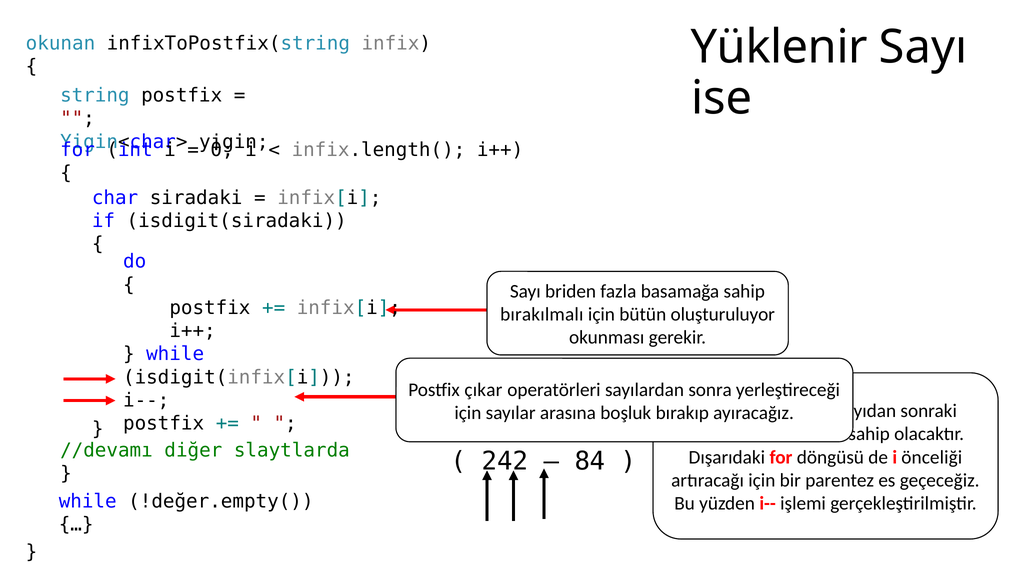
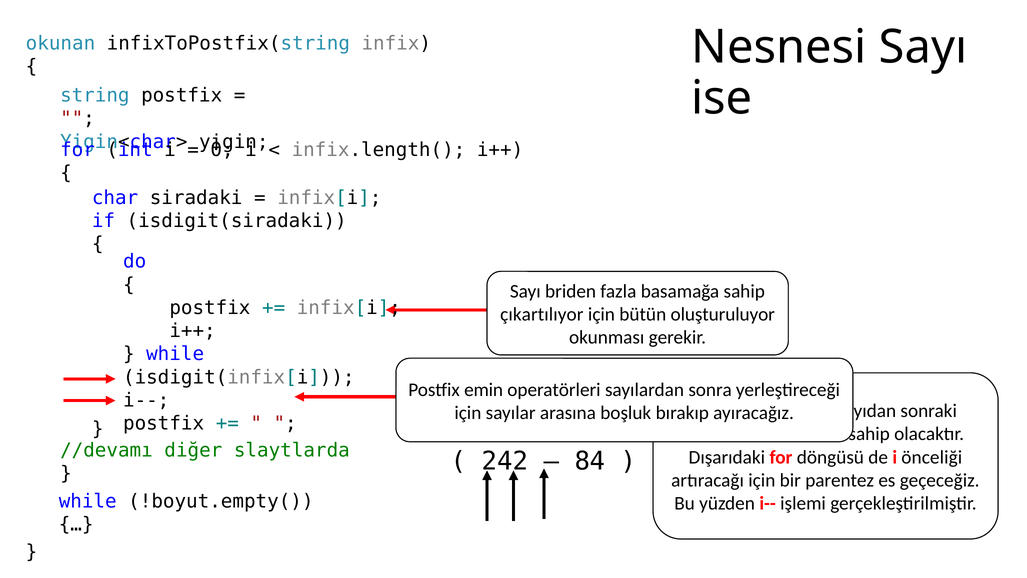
Yüklenir: Yüklenir -> Nesnesi
bırakılmalı: bırakılmalı -> çıkartılıyor
çıkar: çıkar -> emin
!değer.empty(: !değer.empty( -> !boyut.empty(
